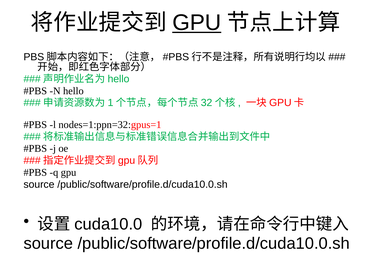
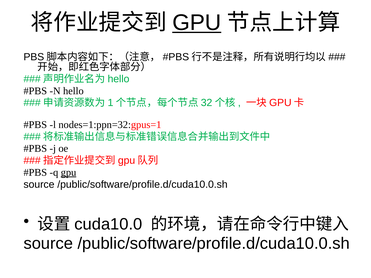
gpu at (69, 173) underline: none -> present
